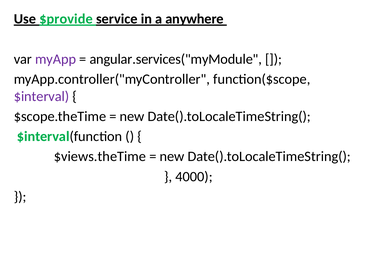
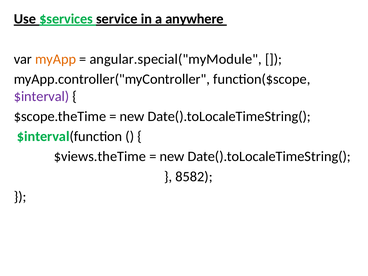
$provide: $provide -> $services
myApp colour: purple -> orange
angular.services("myModule: angular.services("myModule -> angular.special("myModule
4000: 4000 -> 8582
